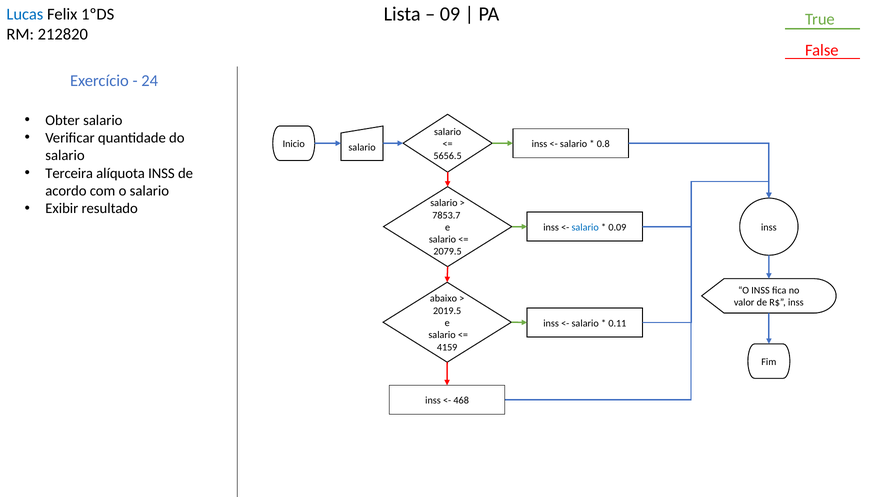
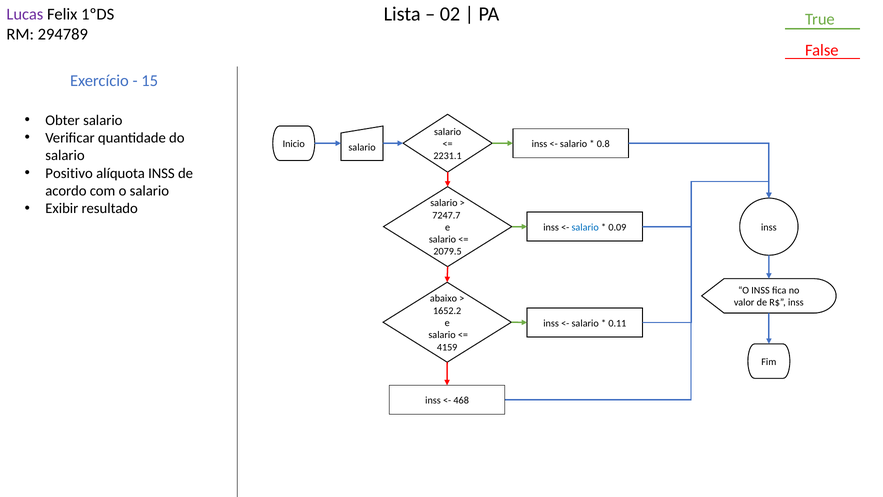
09: 09 -> 02
Lucas colour: blue -> purple
212820: 212820 -> 294789
24: 24 -> 15
5656.5: 5656.5 -> 2231.1
Terceira: Terceira -> Positivo
7853.7: 7853.7 -> 7247.7
2019.5: 2019.5 -> 1652.2
